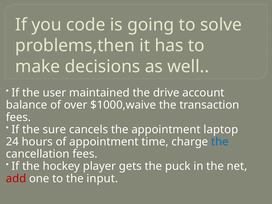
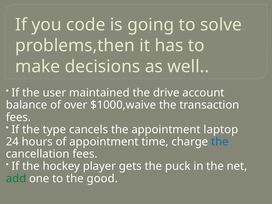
sure: sure -> type
add colour: red -> green
input: input -> good
